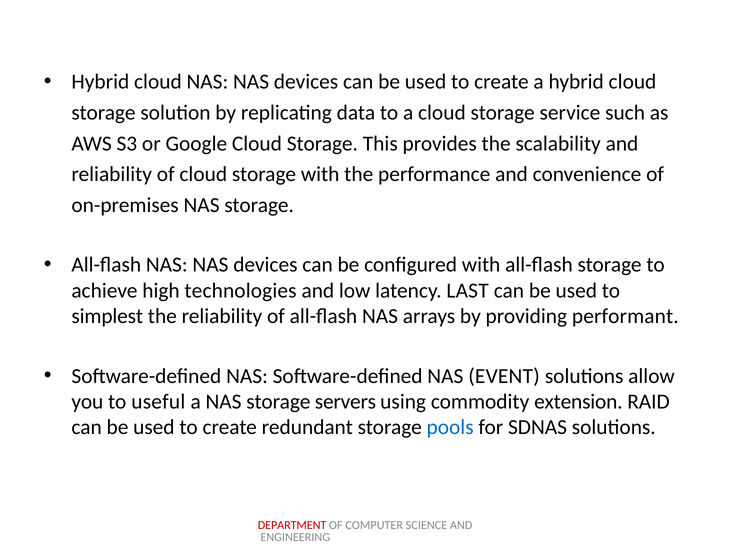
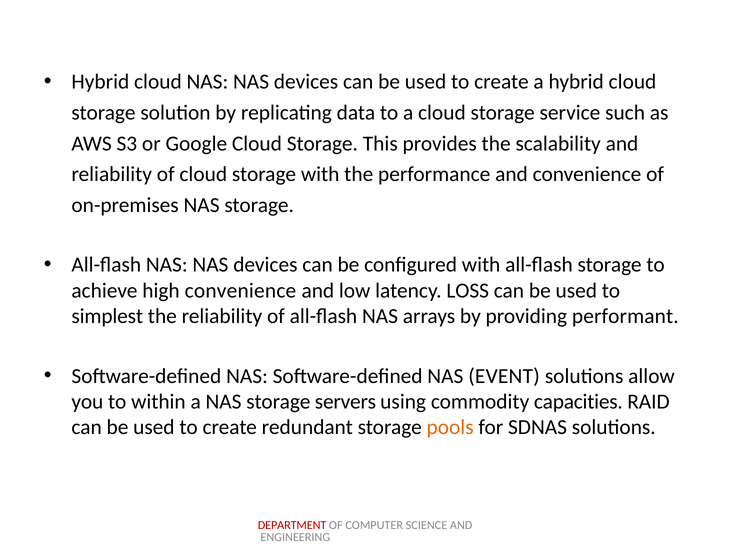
high technologies: technologies -> convenience
LAST: LAST -> LOSS
useful: useful -> within
extension: extension -> capacities
pools colour: blue -> orange
